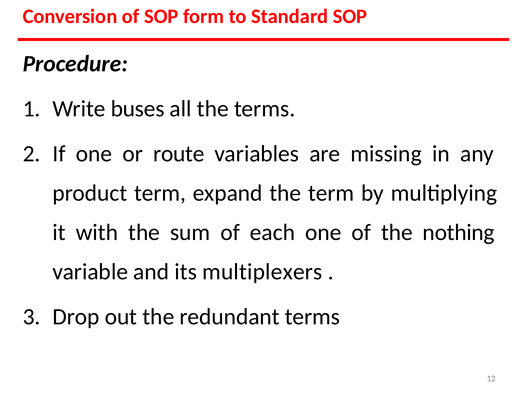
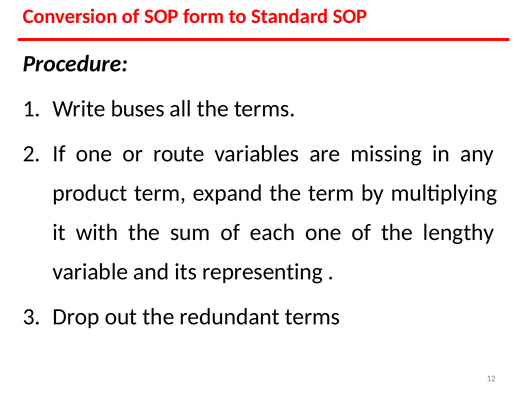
nothing: nothing -> lengthy
multiplexers: multiplexers -> representing
